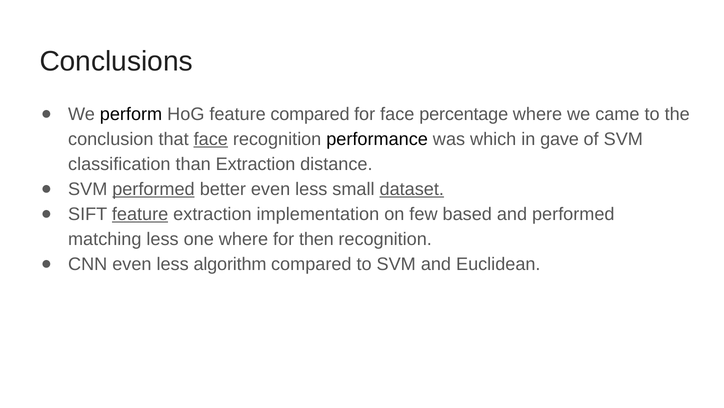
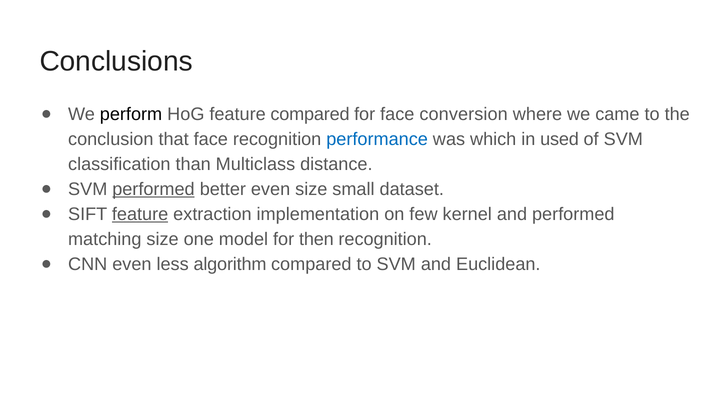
percentage: percentage -> conversion
face at (211, 139) underline: present -> none
performance colour: black -> blue
gave: gave -> used
than Extraction: Extraction -> Multiclass
better even less: less -> size
dataset underline: present -> none
based: based -> kernel
matching less: less -> size
one where: where -> model
